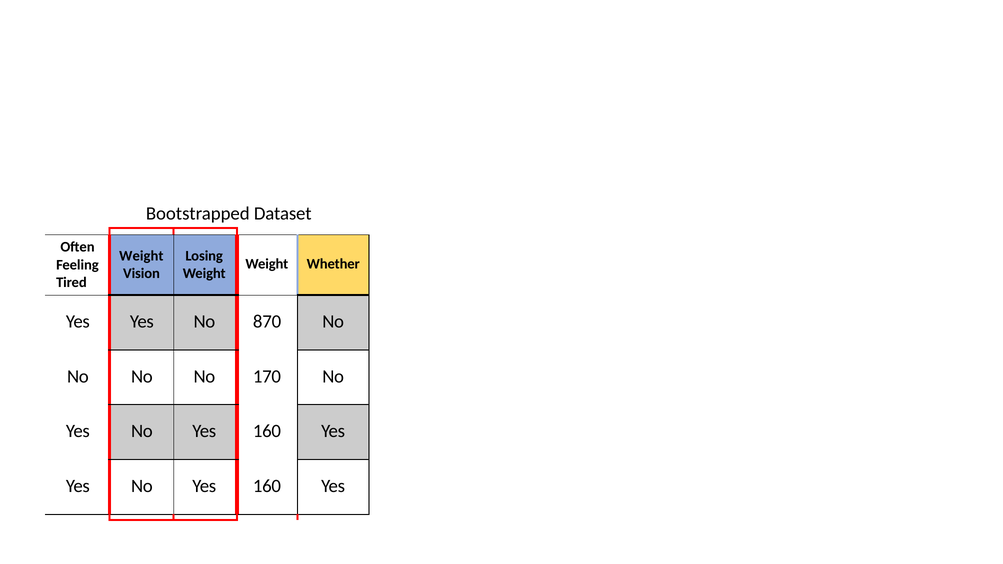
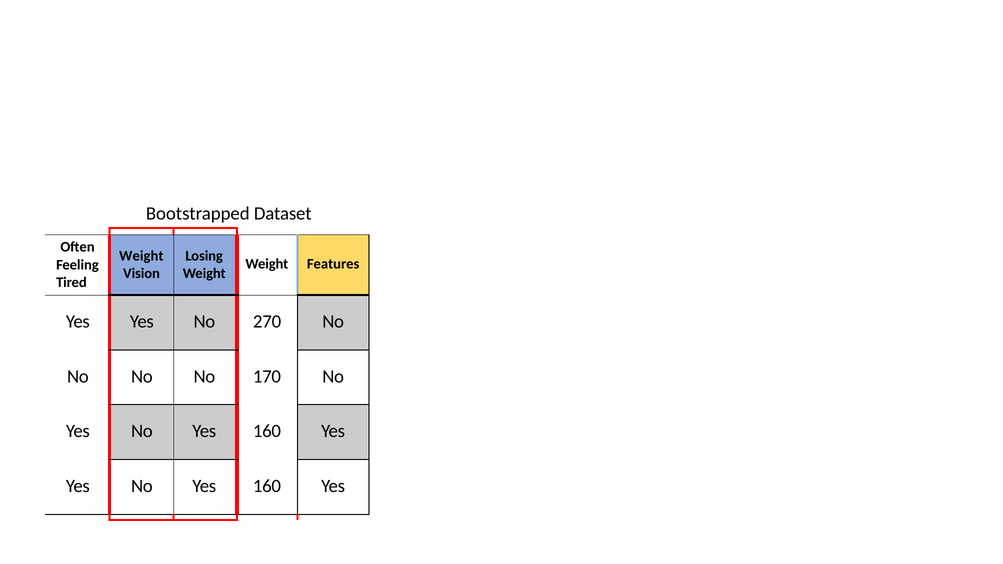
Whether: Whether -> Features
870: 870 -> 270
